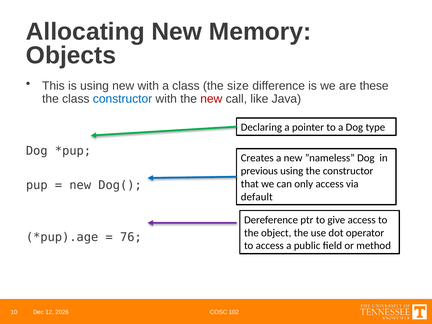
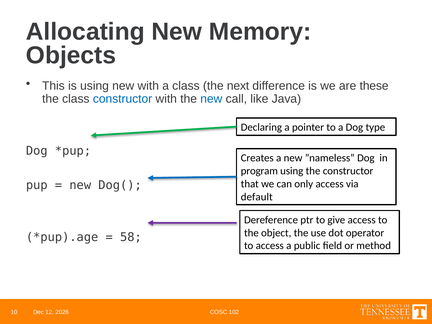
size: size -> next
new at (211, 99) colour: red -> blue
previous: previous -> program
76: 76 -> 58
